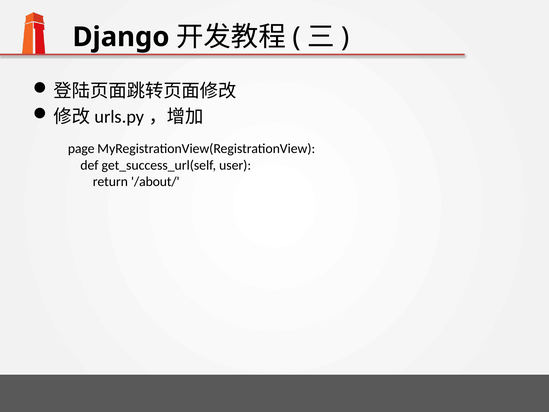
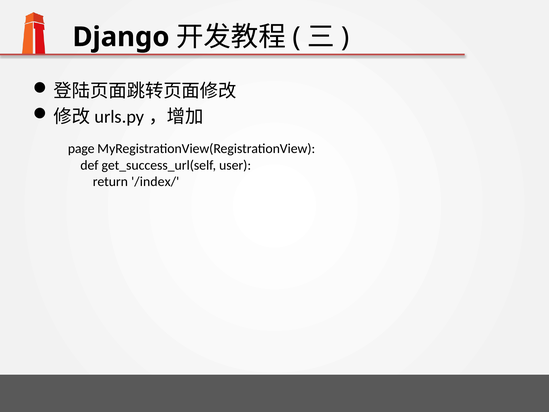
/about/: /about/ -> /index/
